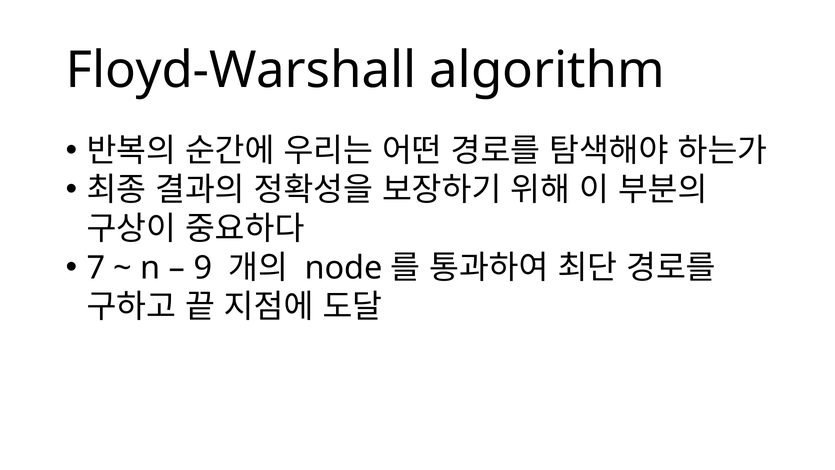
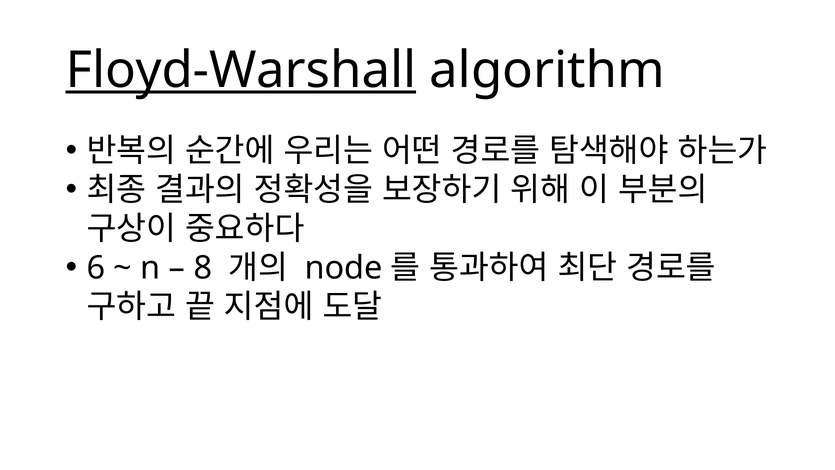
Floyd-Warshall underline: none -> present
7: 7 -> 6
9: 9 -> 8
